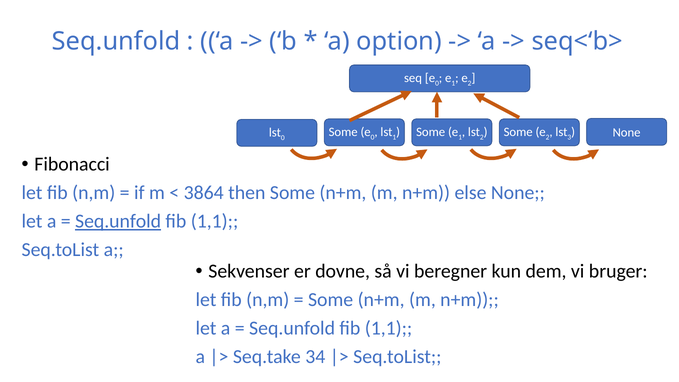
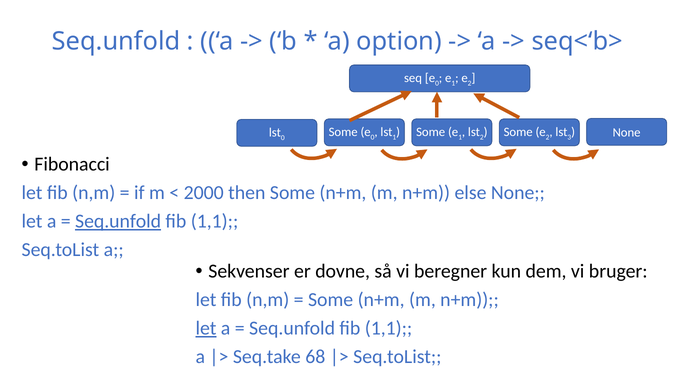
3864: 3864 -> 2000
let at (206, 328) underline: none -> present
34: 34 -> 68
